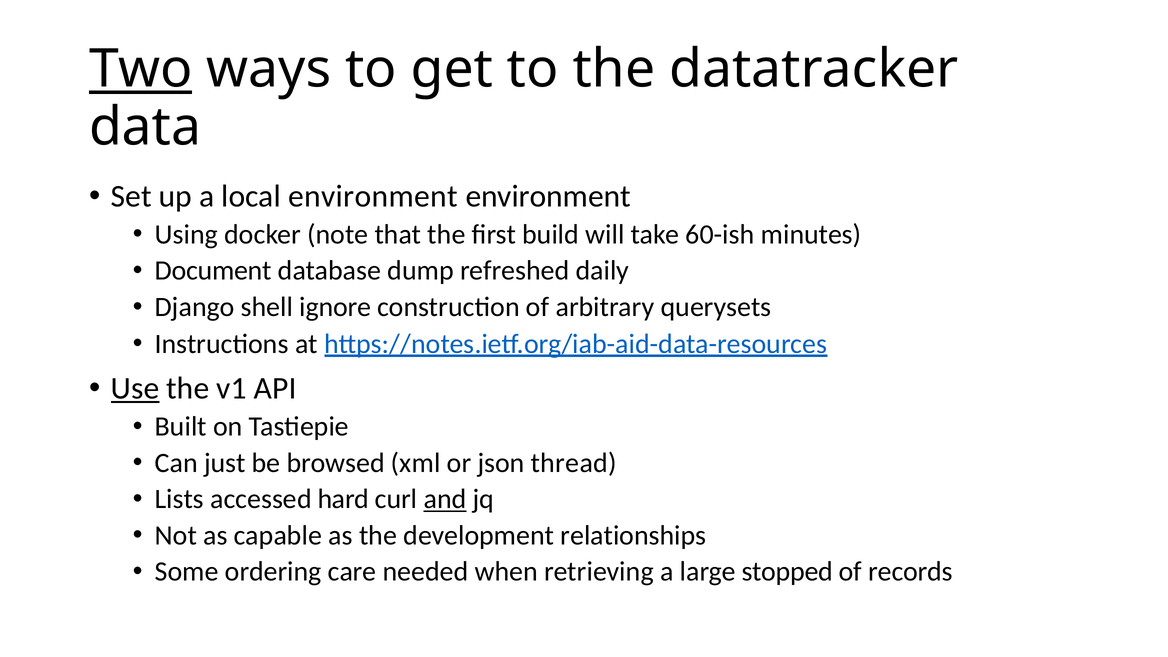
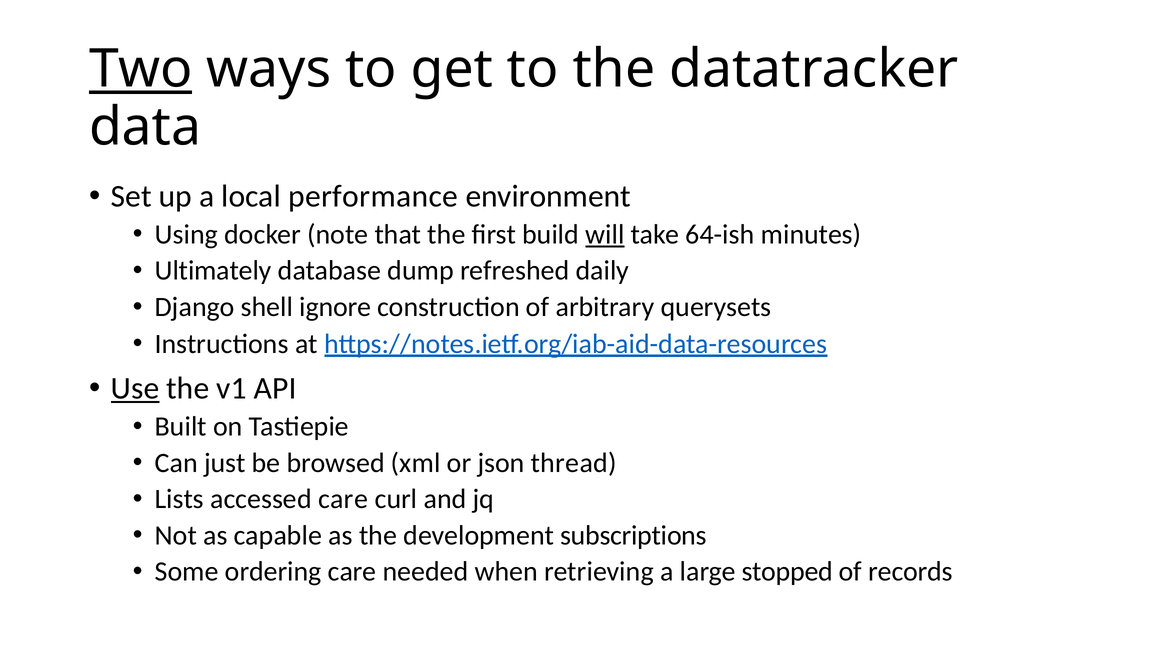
local environment: environment -> performance
will underline: none -> present
60-ish: 60-ish -> 64-ish
Document: Document -> Ultimately
accessed hard: hard -> care
and underline: present -> none
relationships: relationships -> subscriptions
